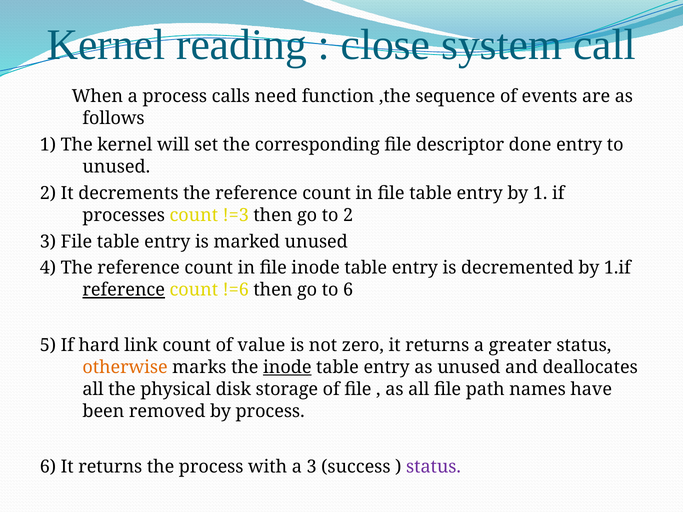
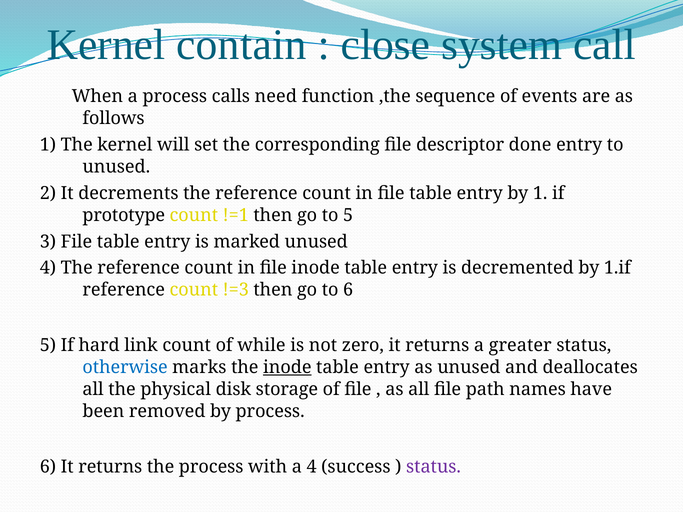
reading: reading -> contain
processes: processes -> prototype
!=3: !=3 -> !=1
to 2: 2 -> 5
reference at (124, 290) underline: present -> none
!=6: !=6 -> !=3
value: value -> while
otherwise colour: orange -> blue
a 3: 3 -> 4
